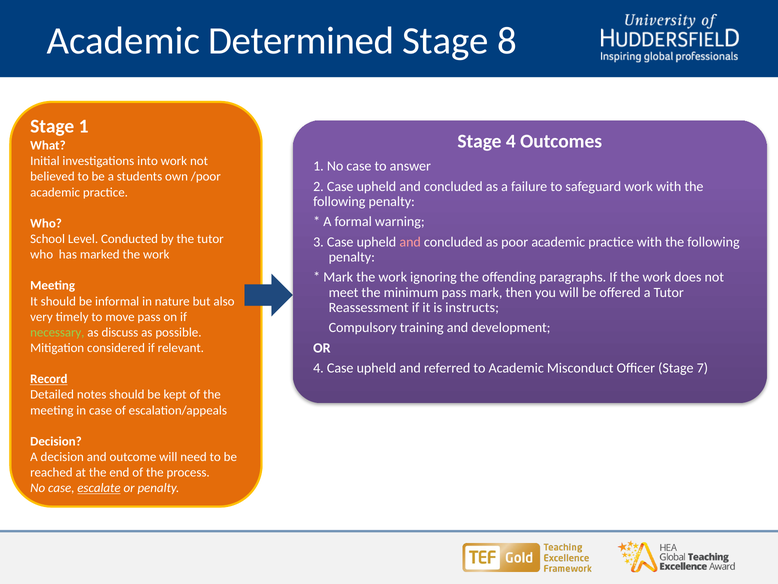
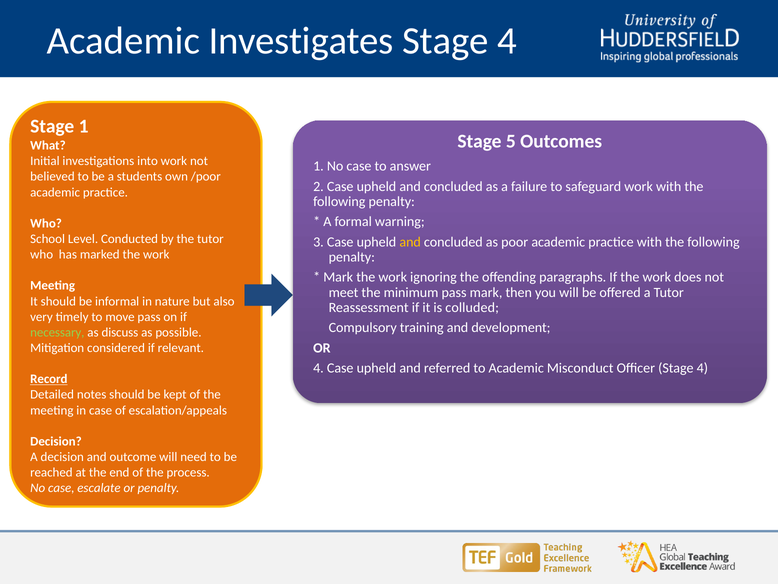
Determined: Determined -> Investigates
8 at (507, 41): 8 -> 4
Stage 4: 4 -> 5
and at (410, 242) colour: pink -> yellow
instructs: instructs -> colluded
Officer Stage 7: 7 -> 4
escalate underline: present -> none
